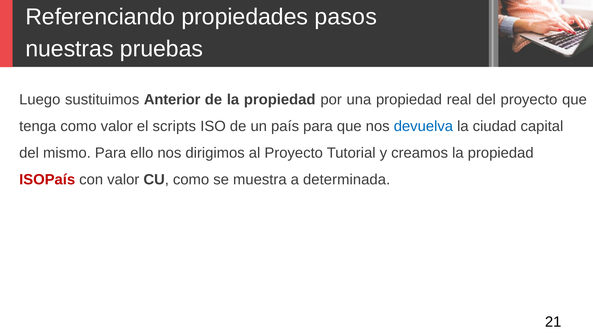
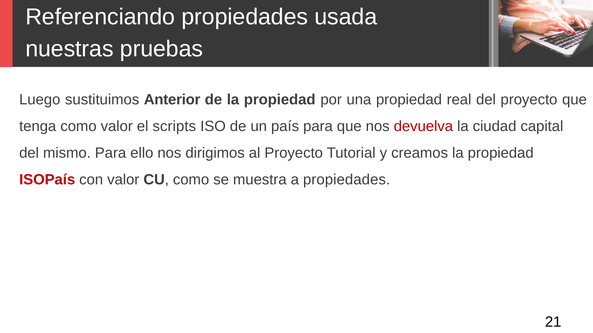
pasos: pasos -> usada
devuelva colour: blue -> red
a determinada: determinada -> propiedades
